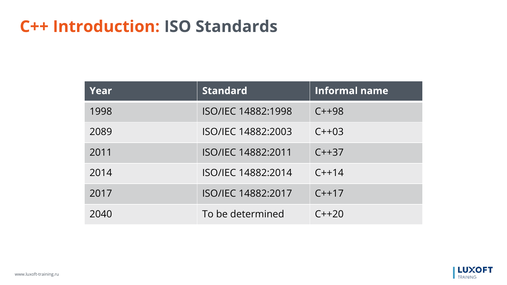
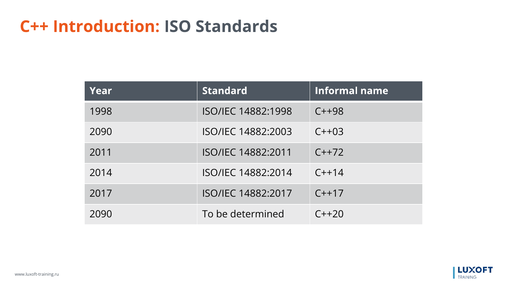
2089 at (101, 132): 2089 -> 2090
C++37: C++37 -> C++72
2040 at (101, 214): 2040 -> 2090
